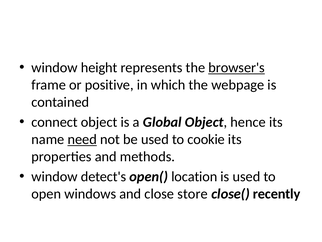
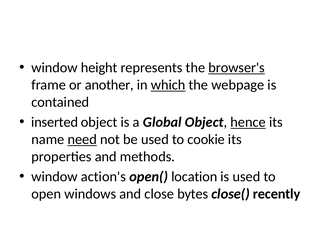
positive: positive -> another
which underline: none -> present
connect: connect -> inserted
hence underline: none -> present
detect's: detect's -> action's
store: store -> bytes
